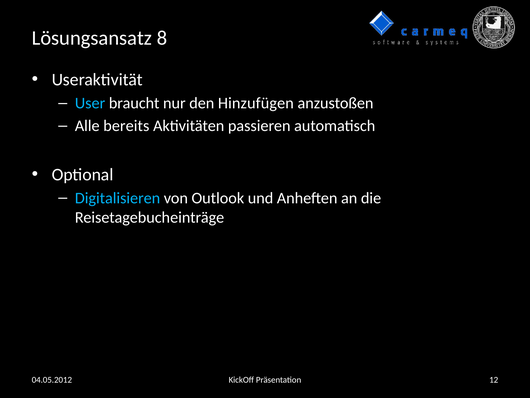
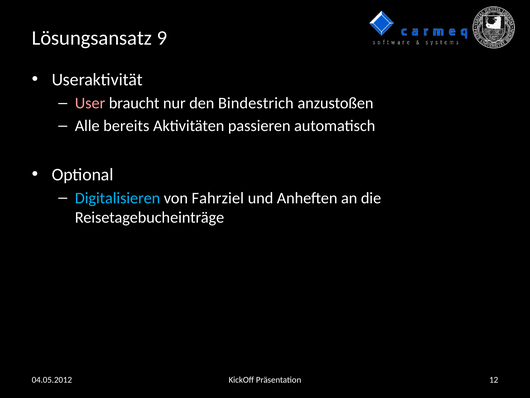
8: 8 -> 9
User colour: light blue -> pink
Hinzufügen: Hinzufügen -> Bindestrich
Outlook: Outlook -> Fahrziel
